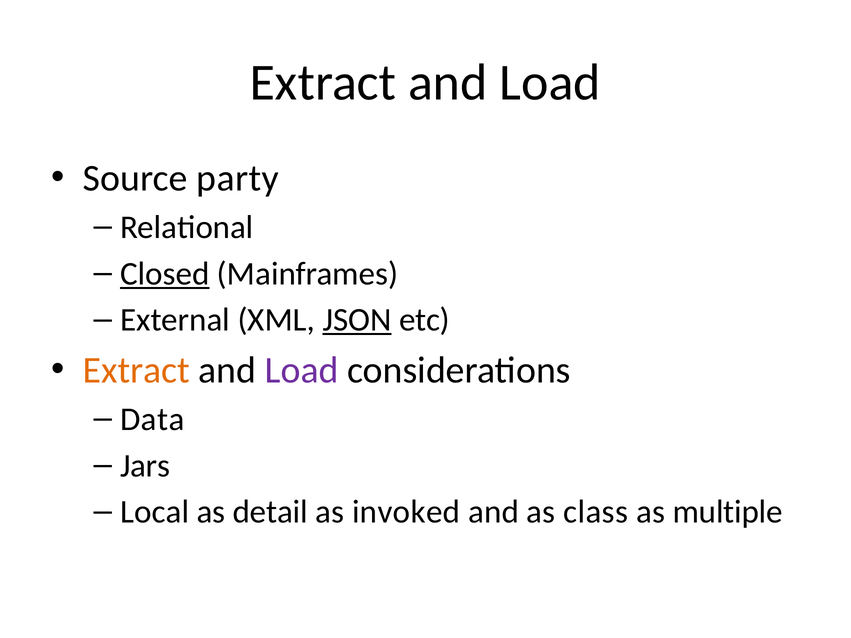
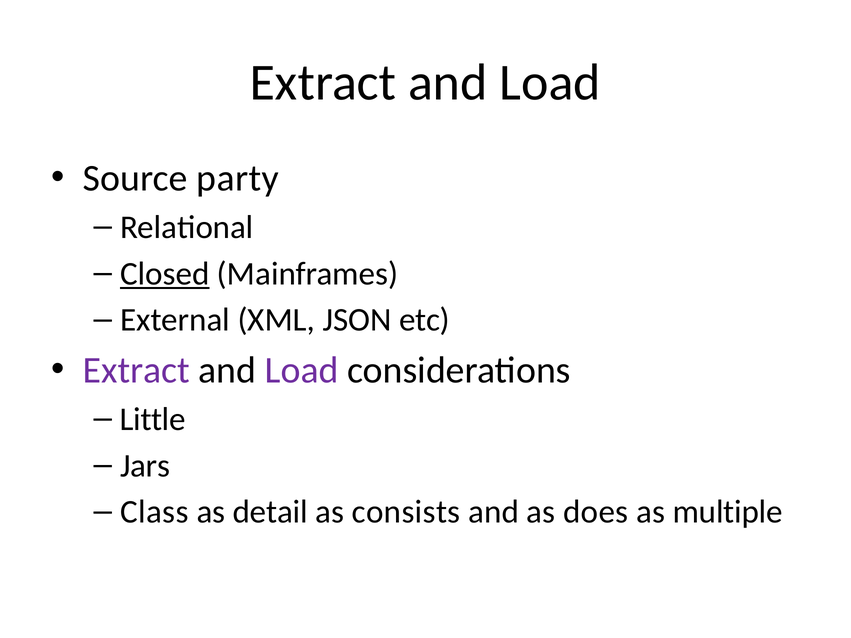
JSON underline: present -> none
Extract at (136, 371) colour: orange -> purple
Data: Data -> Little
Local: Local -> Class
invoked: invoked -> consists
class: class -> does
